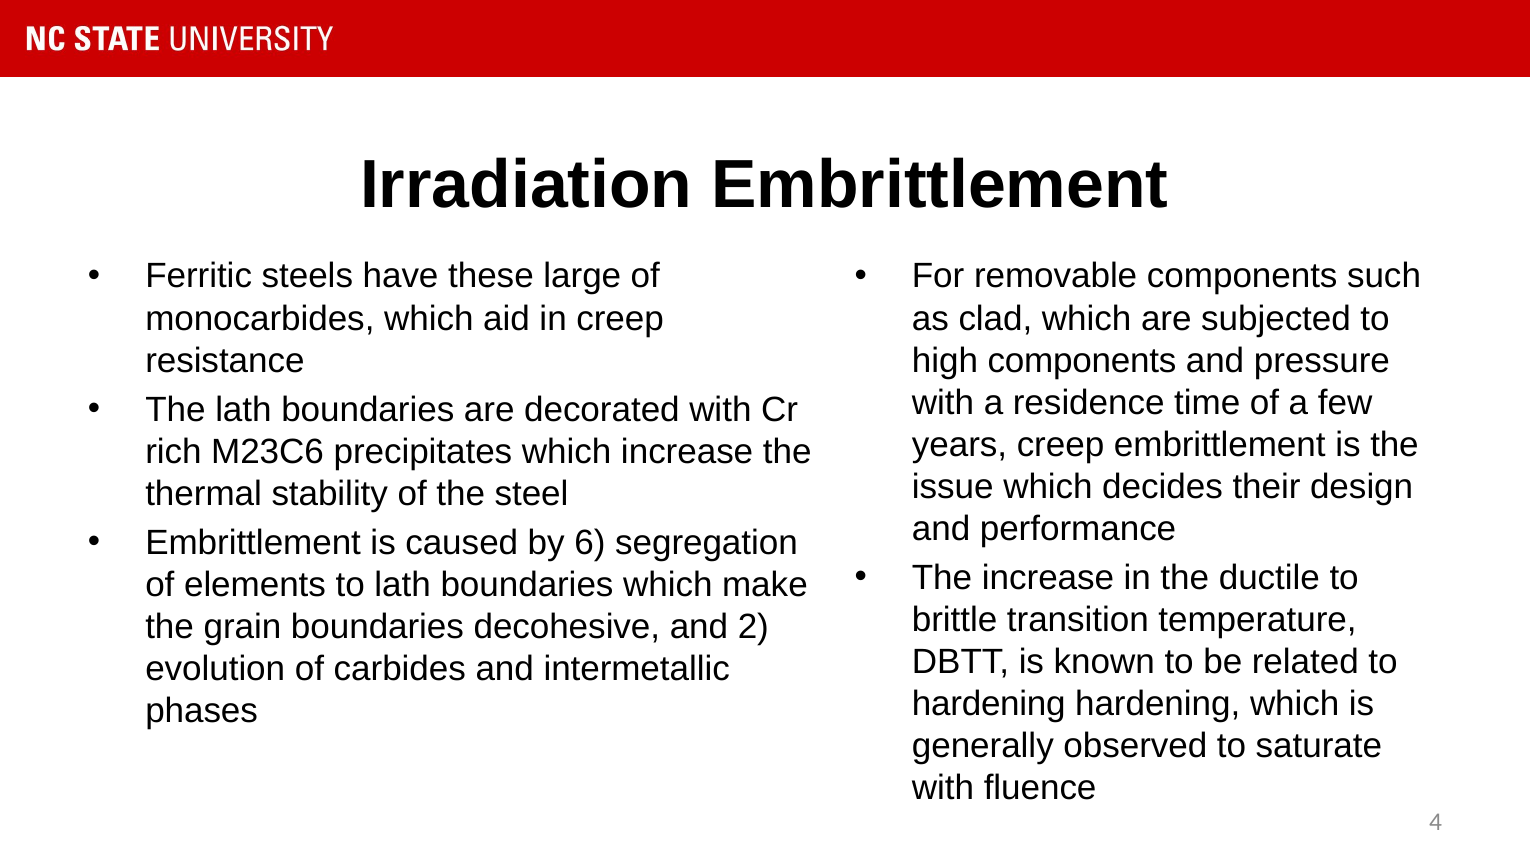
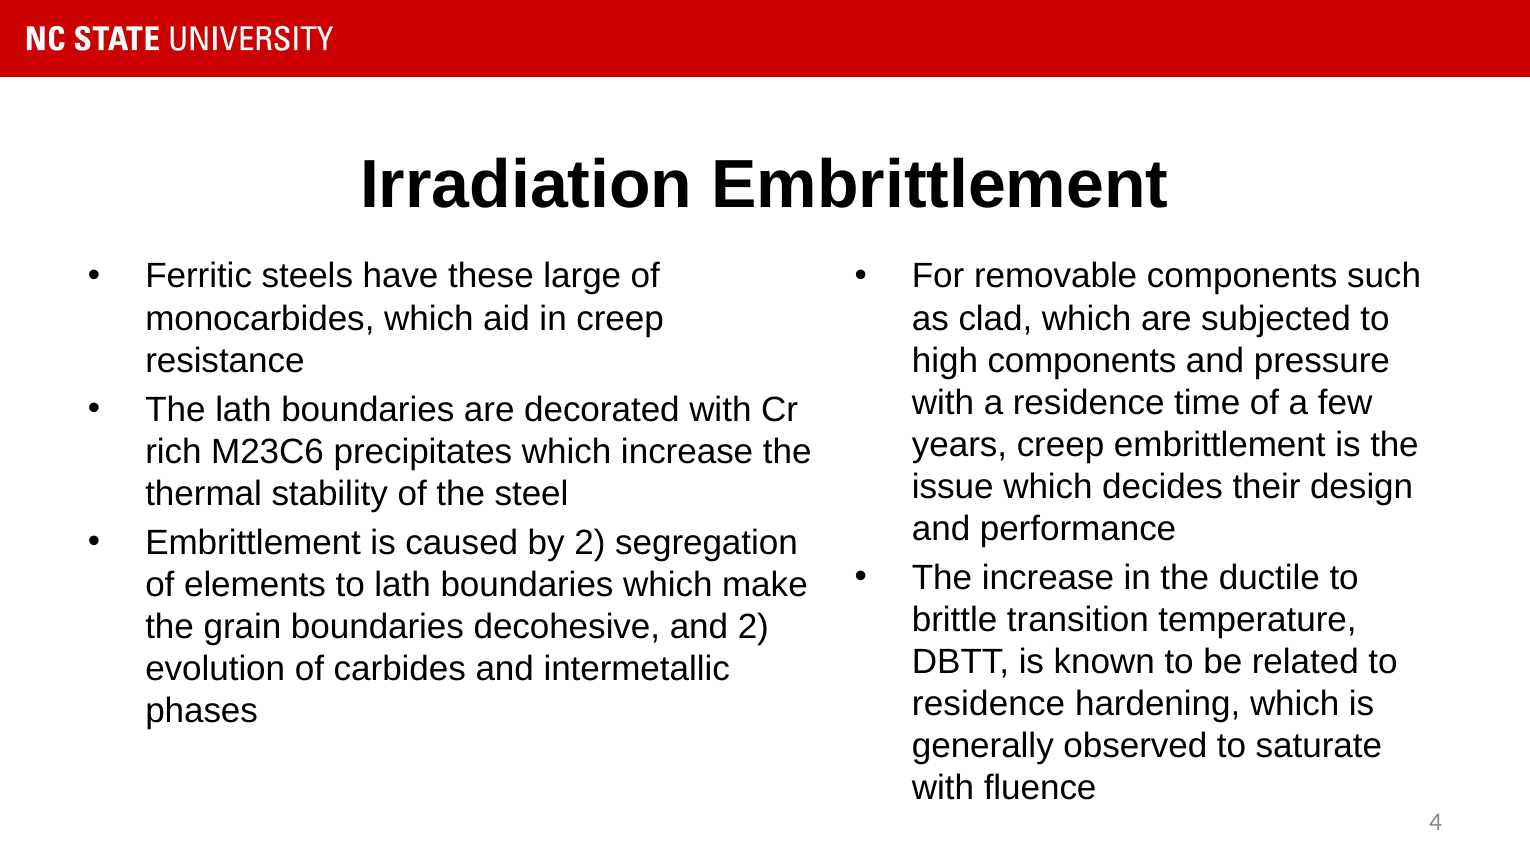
by 6: 6 -> 2
hardening at (989, 704): hardening -> residence
